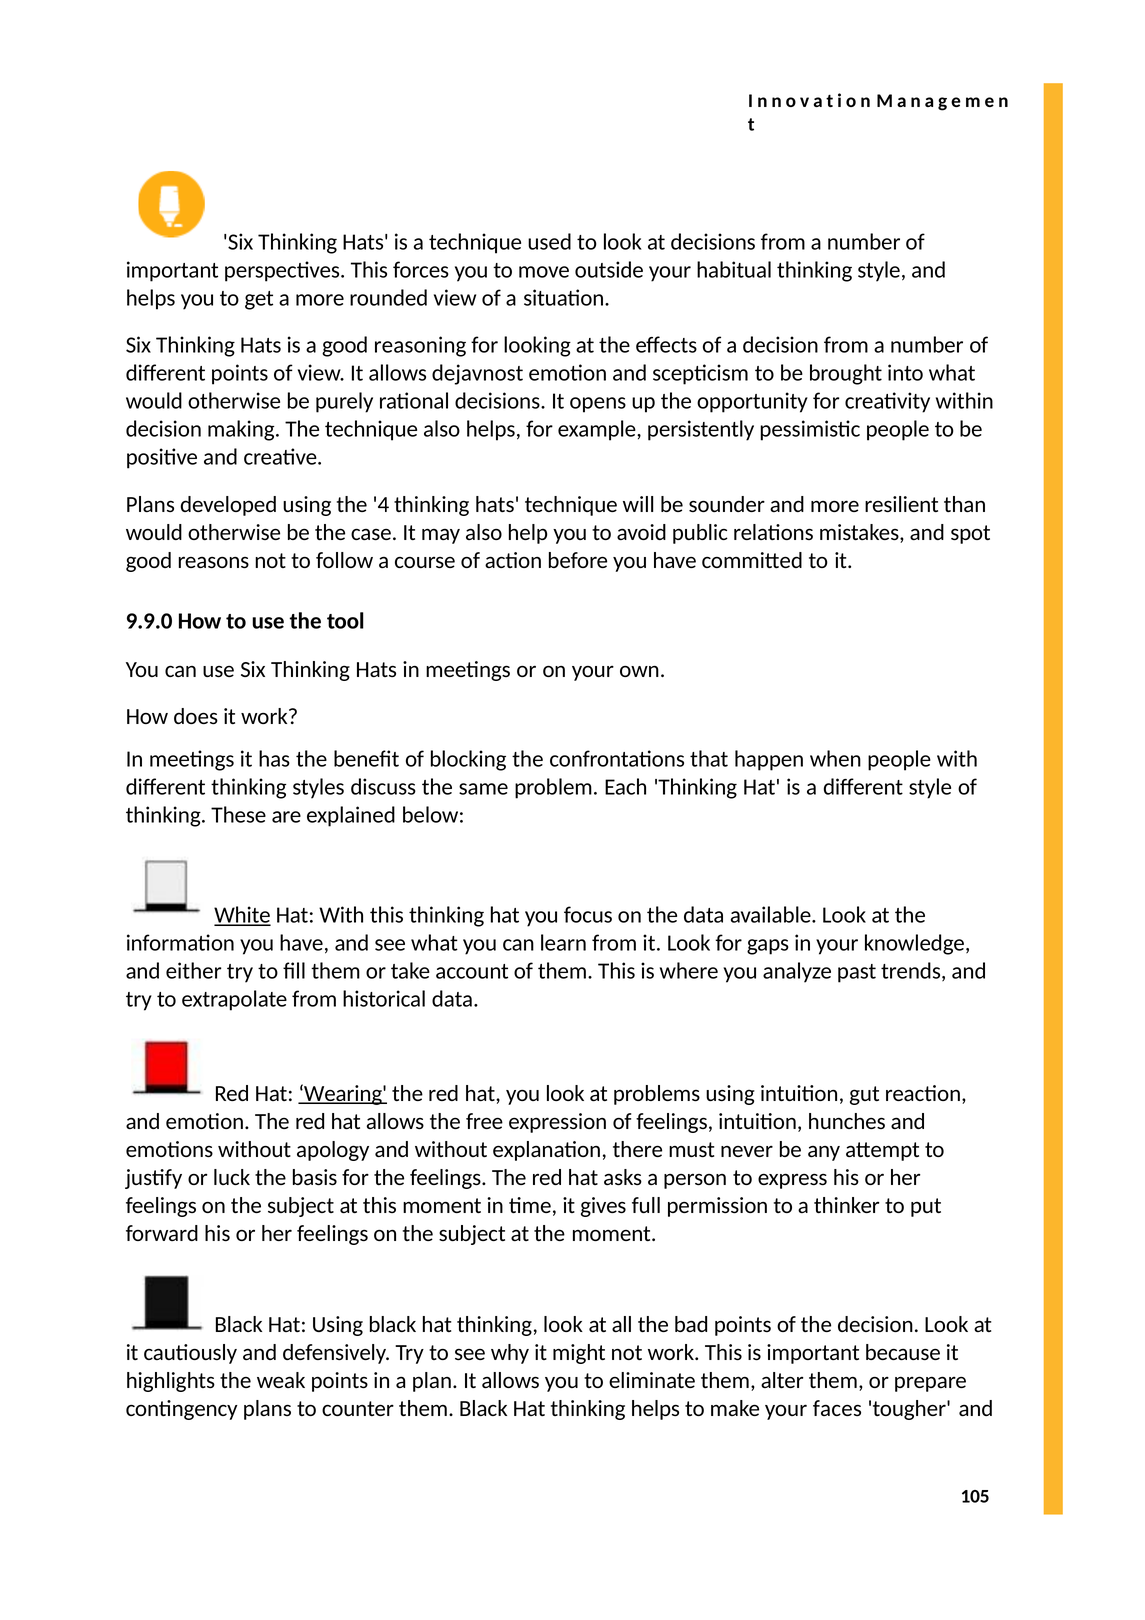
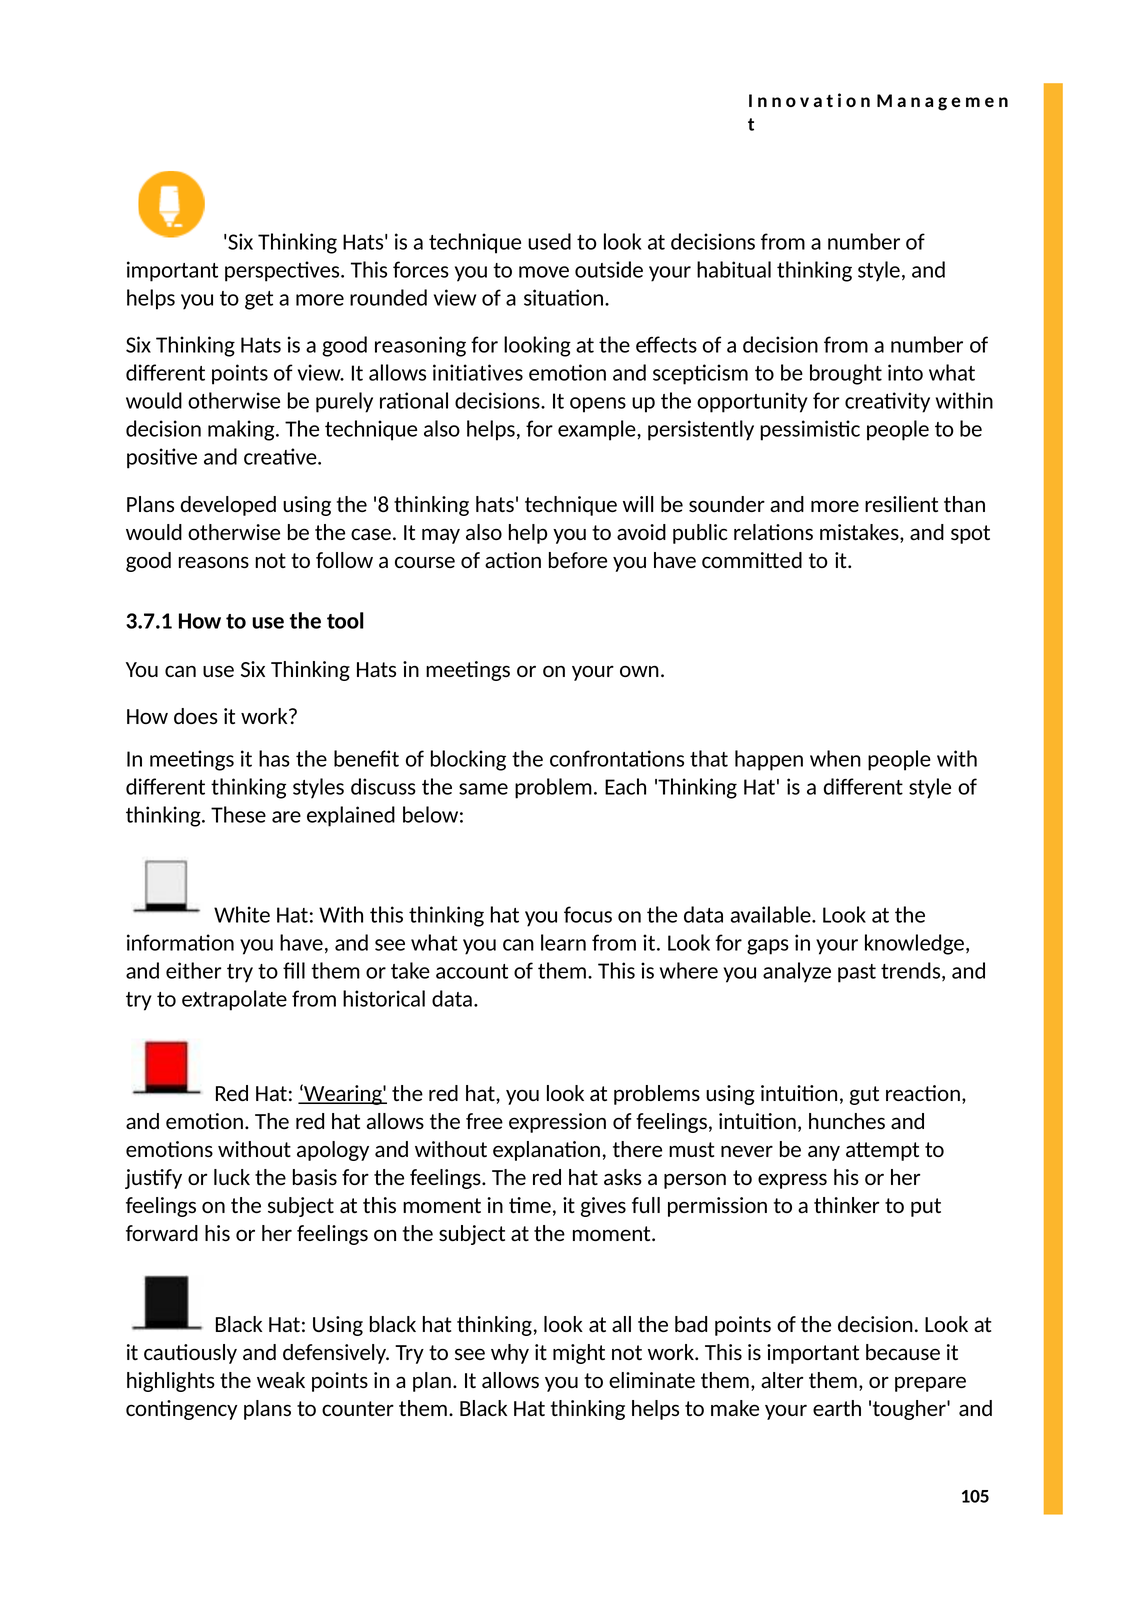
dejavnost: dejavnost -> initiatives
4: 4 -> 8
9.9.0: 9.9.0 -> 3.7.1
White underline: present -> none
faces: faces -> earth
